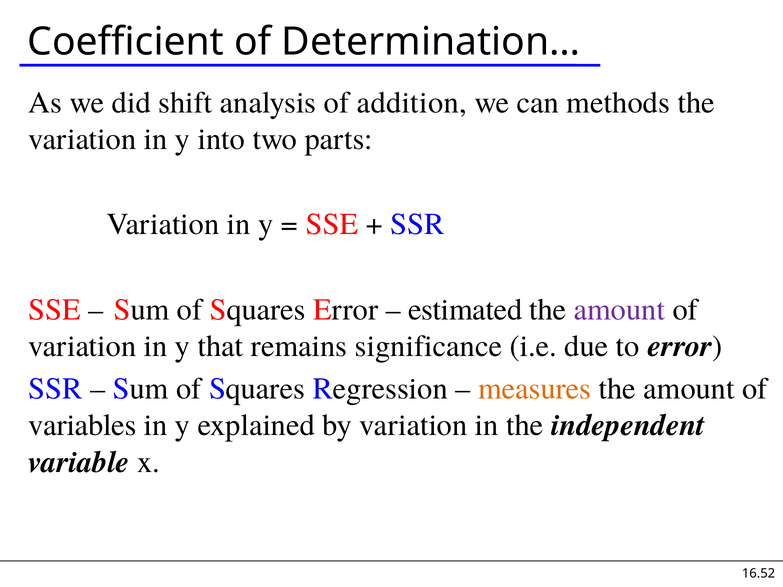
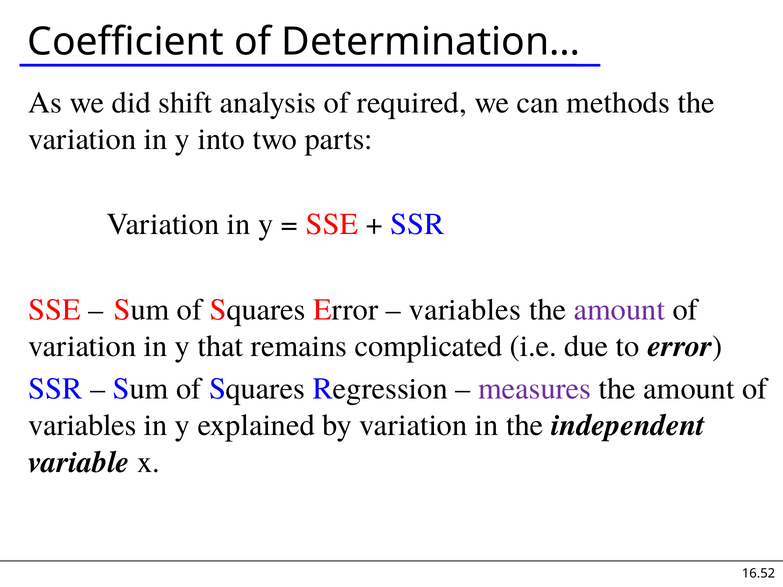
addition: addition -> required
estimated at (465, 310): estimated -> variables
significance: significance -> complicated
measures colour: orange -> purple
